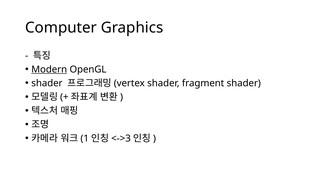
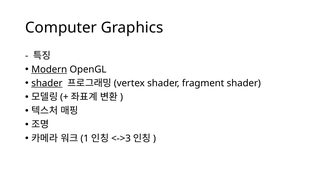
shader at (47, 83) underline: none -> present
